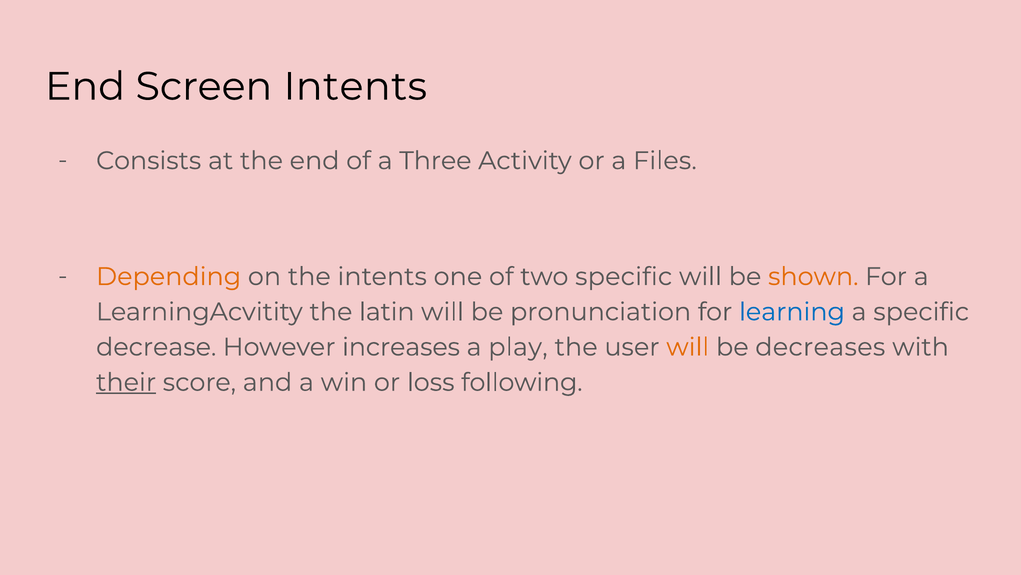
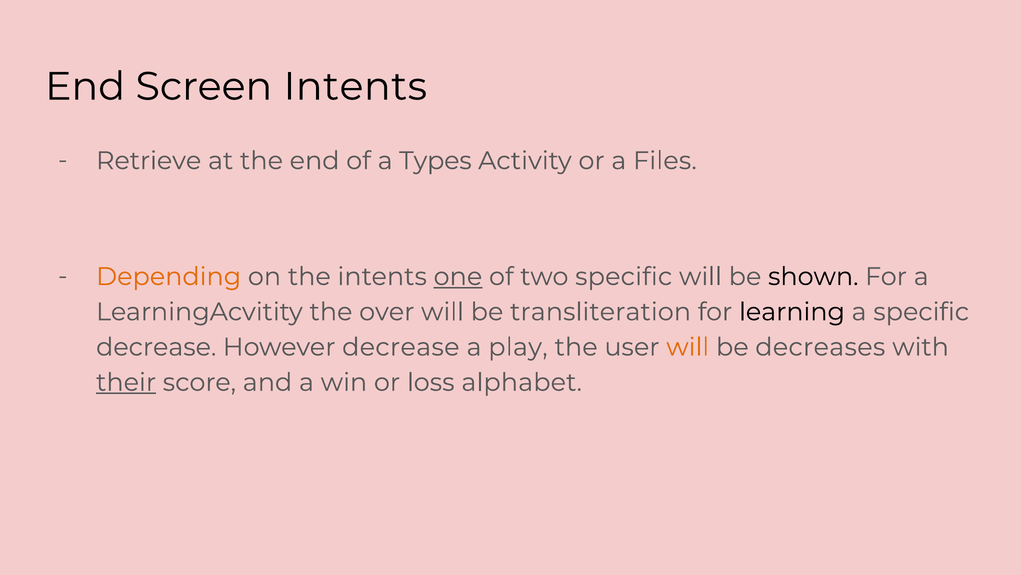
Consists: Consists -> Retrieve
Three: Three -> Types
one underline: none -> present
shown colour: orange -> black
latin: latin -> over
pronunciation: pronunciation -> transliteration
learning colour: blue -> black
However increases: increases -> decrease
following: following -> alphabet
